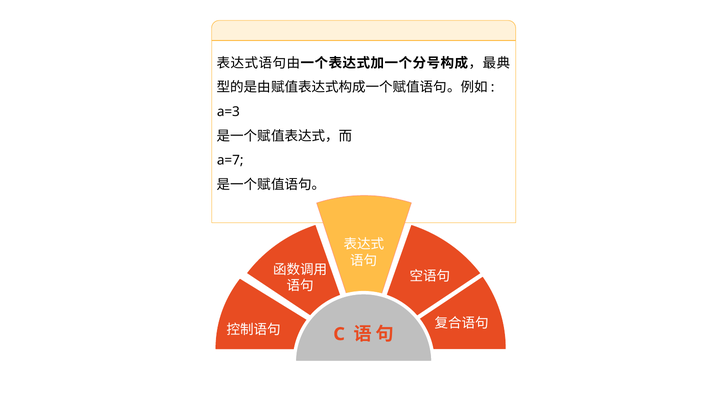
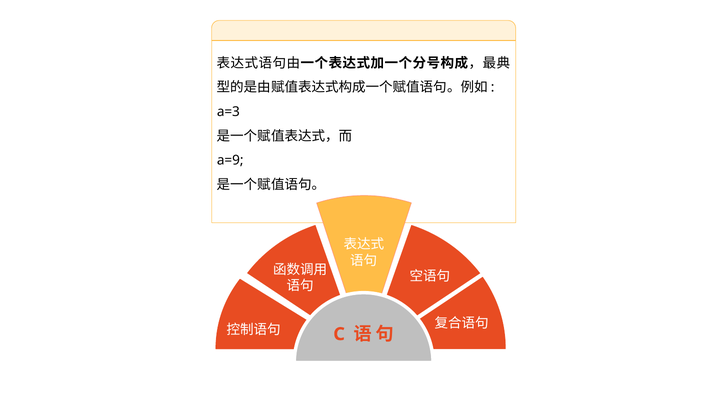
a=7: a=7 -> a=9
